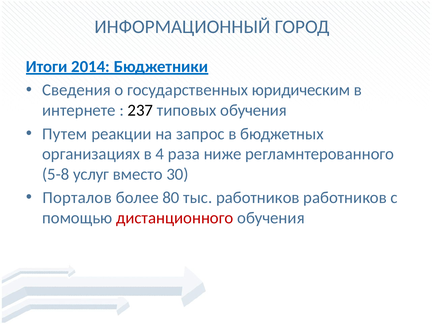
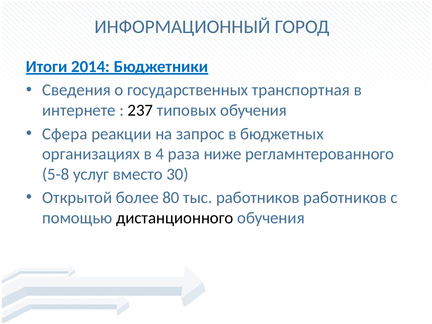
юридическим: юридическим -> транспортная
Путем: Путем -> Сфера
Порталов: Порталов -> Открытой
дистанционного colour: red -> black
